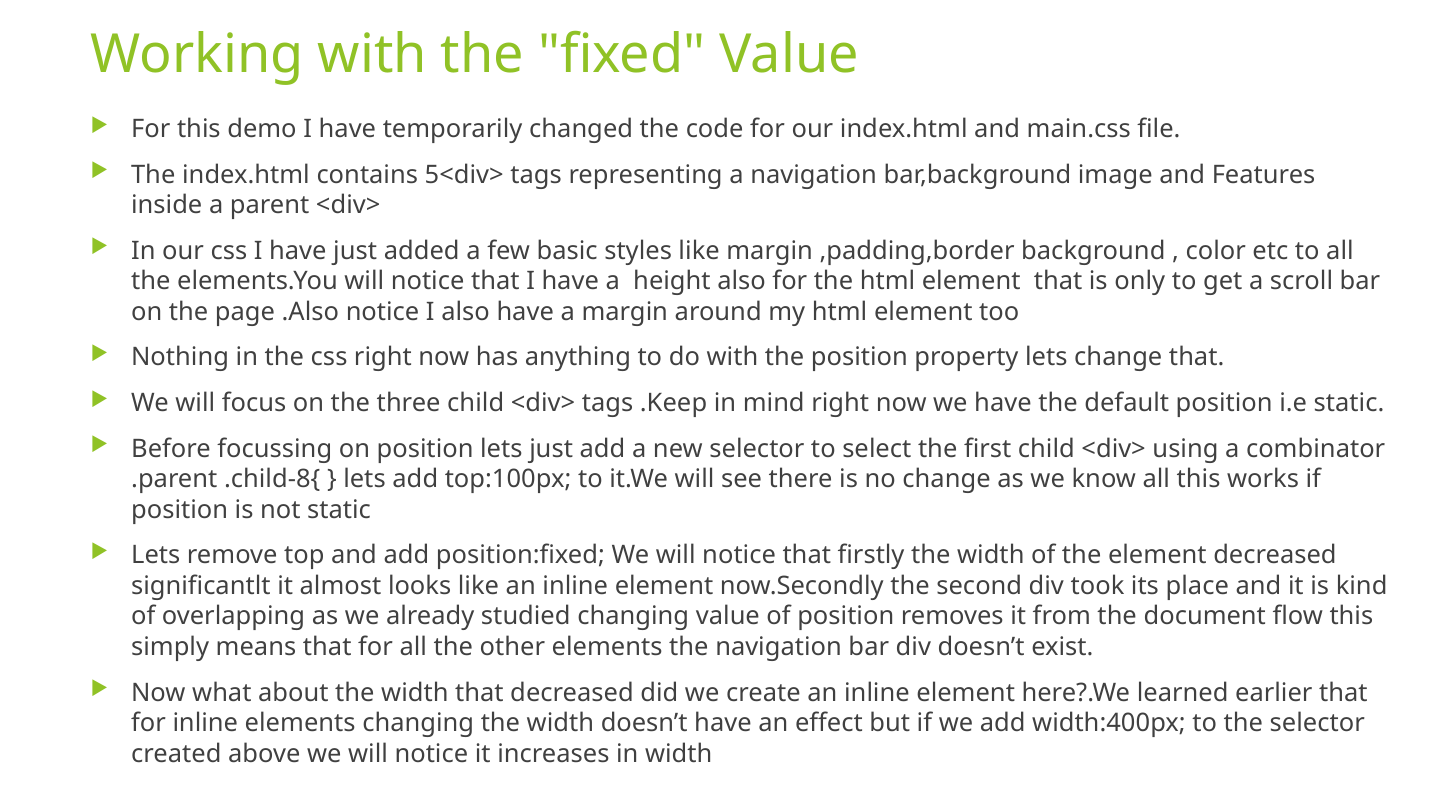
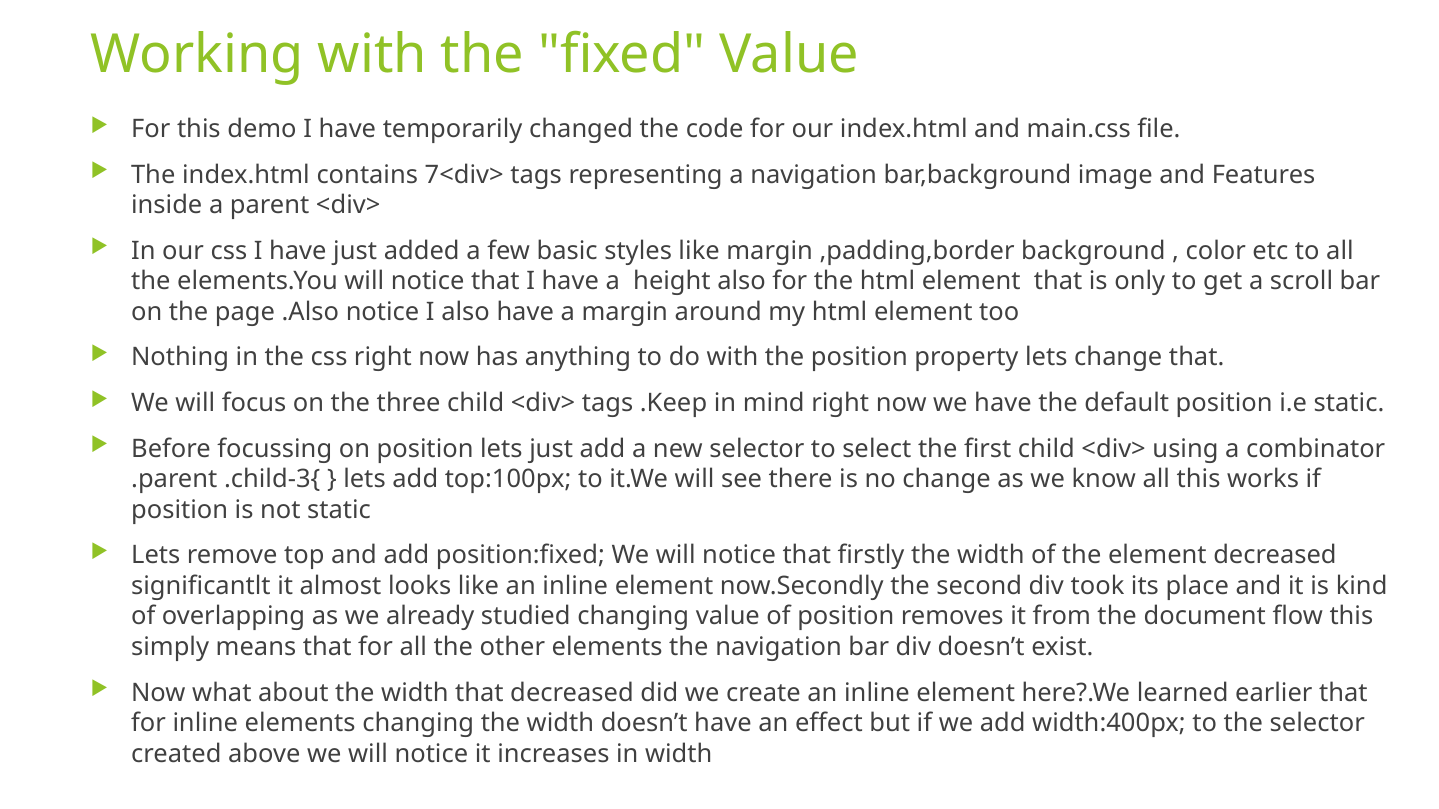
5<div>: 5<div> -> 7<div>
.child-8{: .child-8{ -> .child-3{
